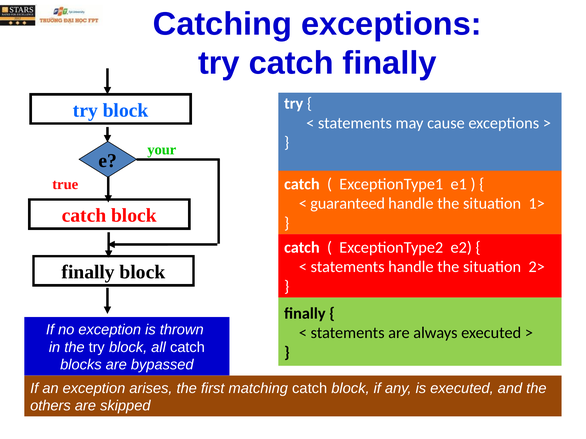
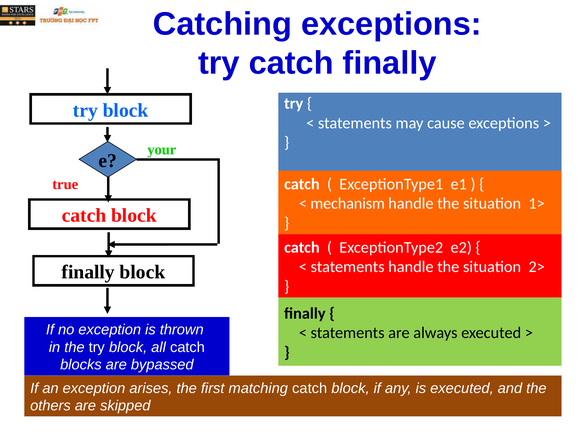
guaranteed: guaranteed -> mechanism
